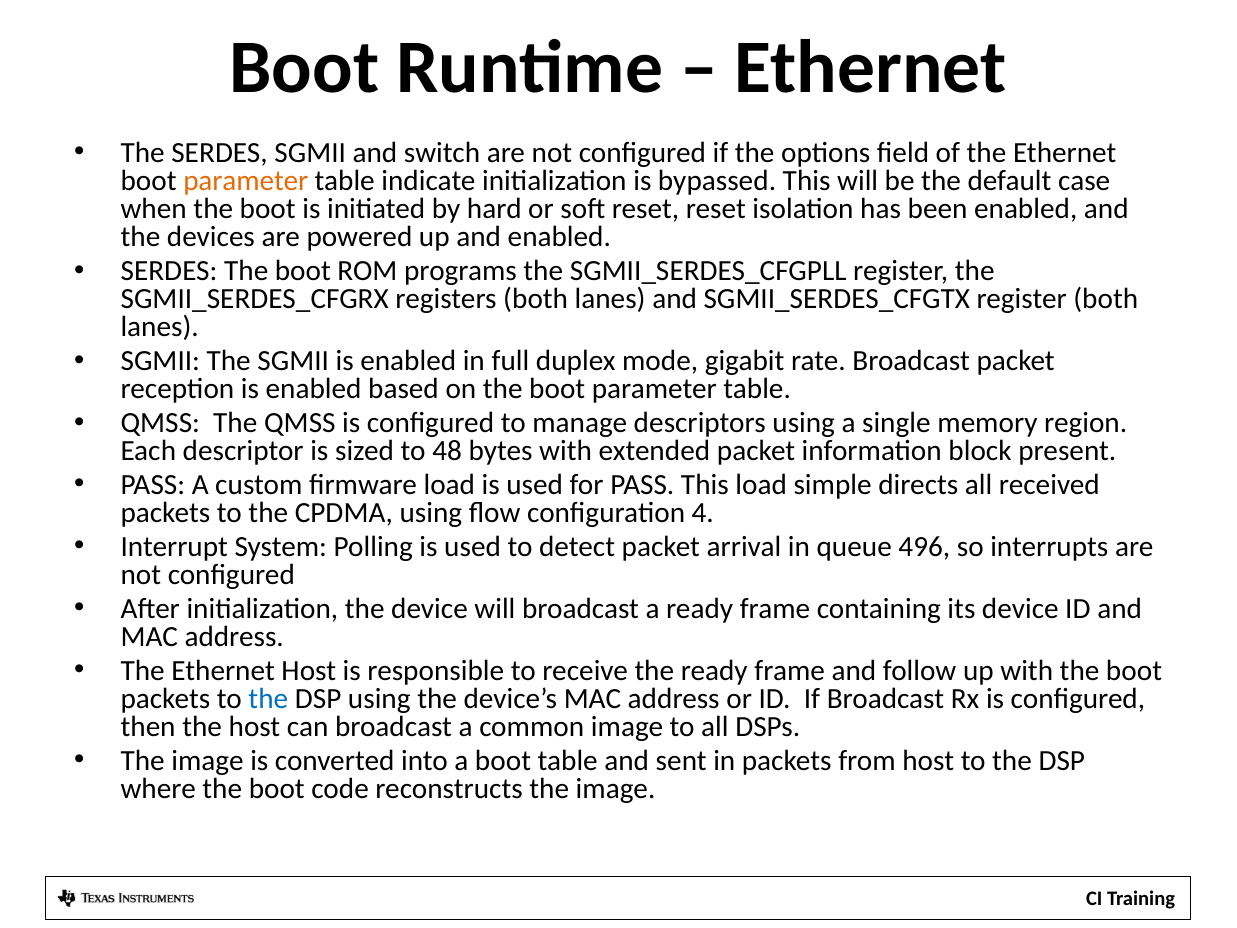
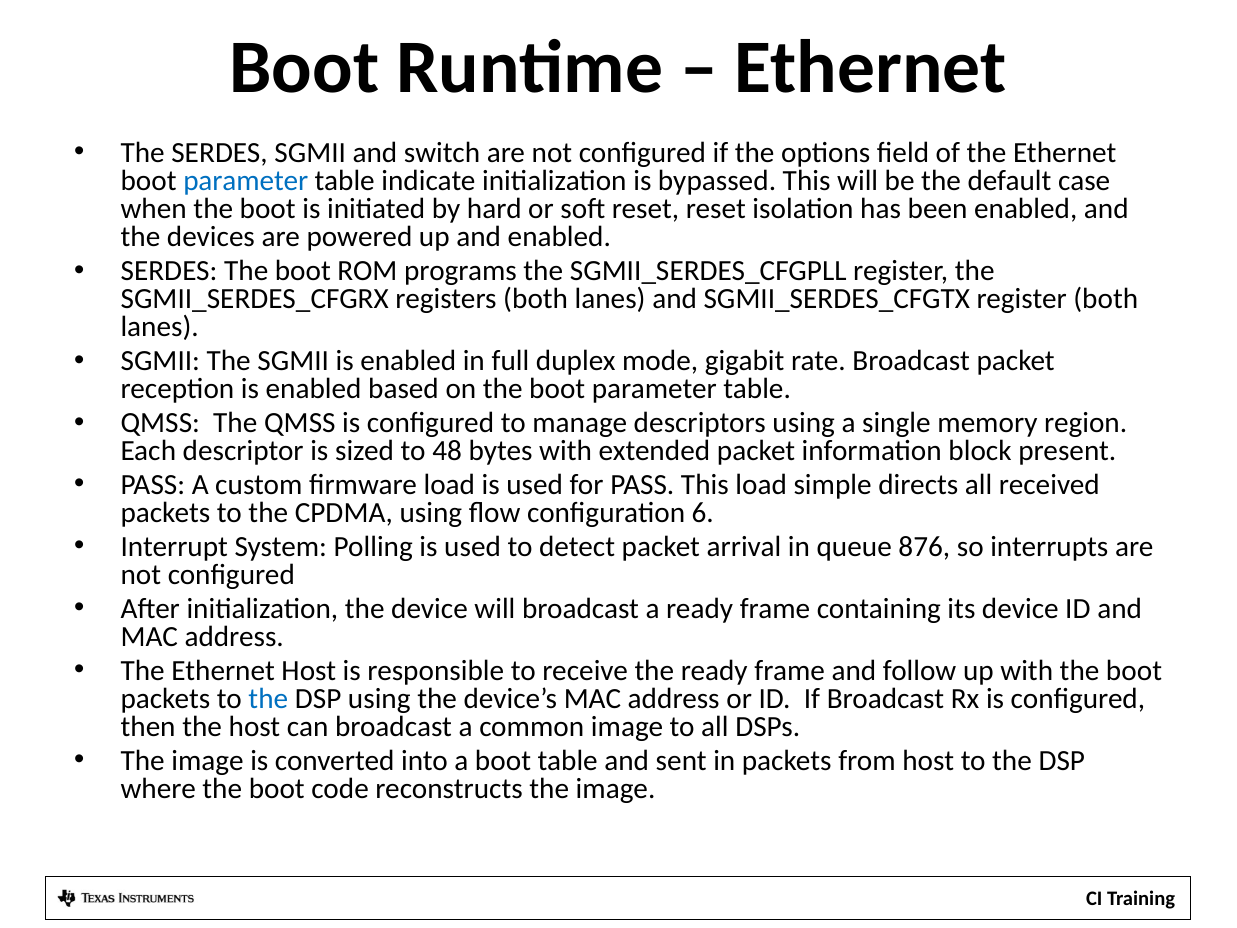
parameter at (246, 181) colour: orange -> blue
4: 4 -> 6
496: 496 -> 876
